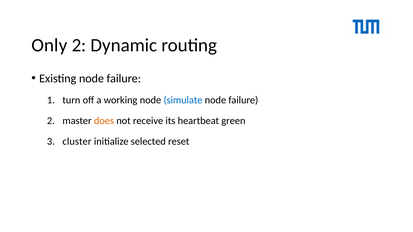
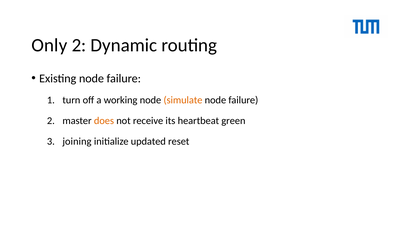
simulate colour: blue -> orange
cluster: cluster -> joining
selected: selected -> updated
